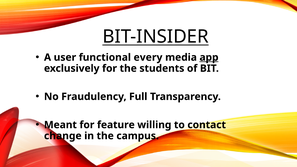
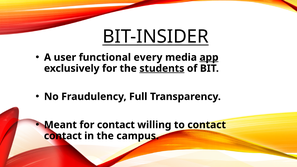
students underline: none -> present
for feature: feature -> contact
change at (63, 136): change -> contact
